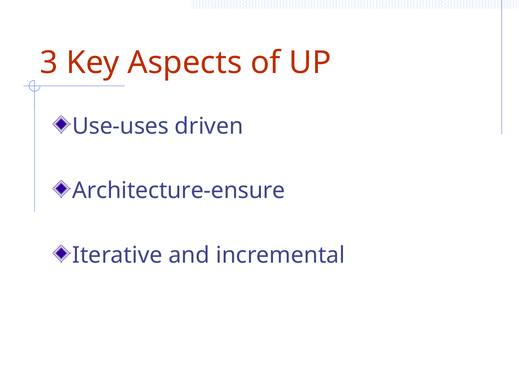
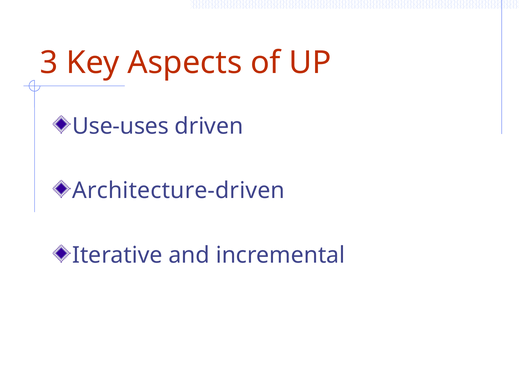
Architecture-ensure: Architecture-ensure -> Architecture-driven
